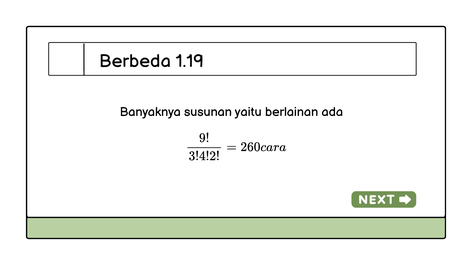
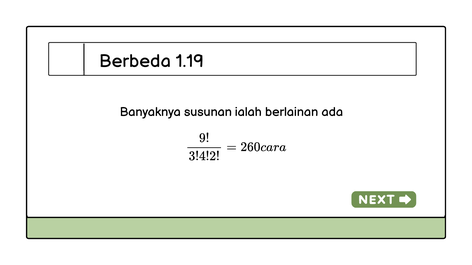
yaitu: yaitu -> ialah
